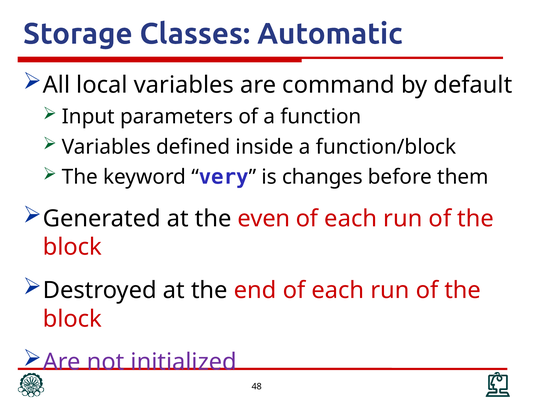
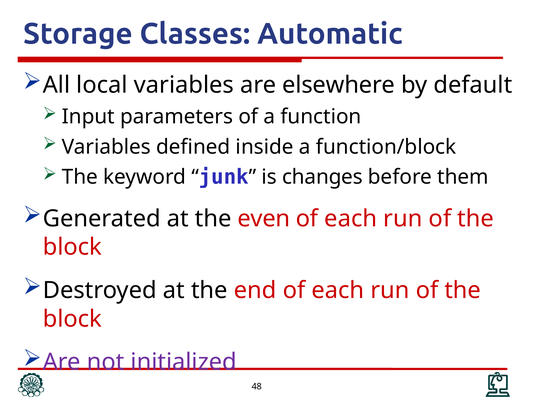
command: command -> elsewhere
very: very -> junk
